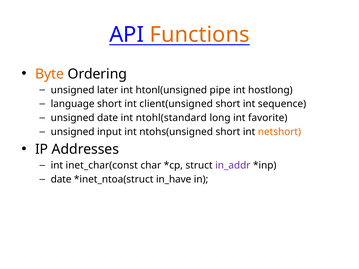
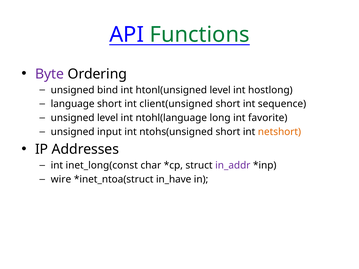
Functions colour: orange -> green
Byte colour: orange -> purple
later: later -> bind
htonl(unsigned pipe: pipe -> level
unsigned date: date -> level
ntohl(standard: ntohl(standard -> ntohl(language
inet_char(const: inet_char(const -> inet_long(const
date at (61, 179): date -> wire
